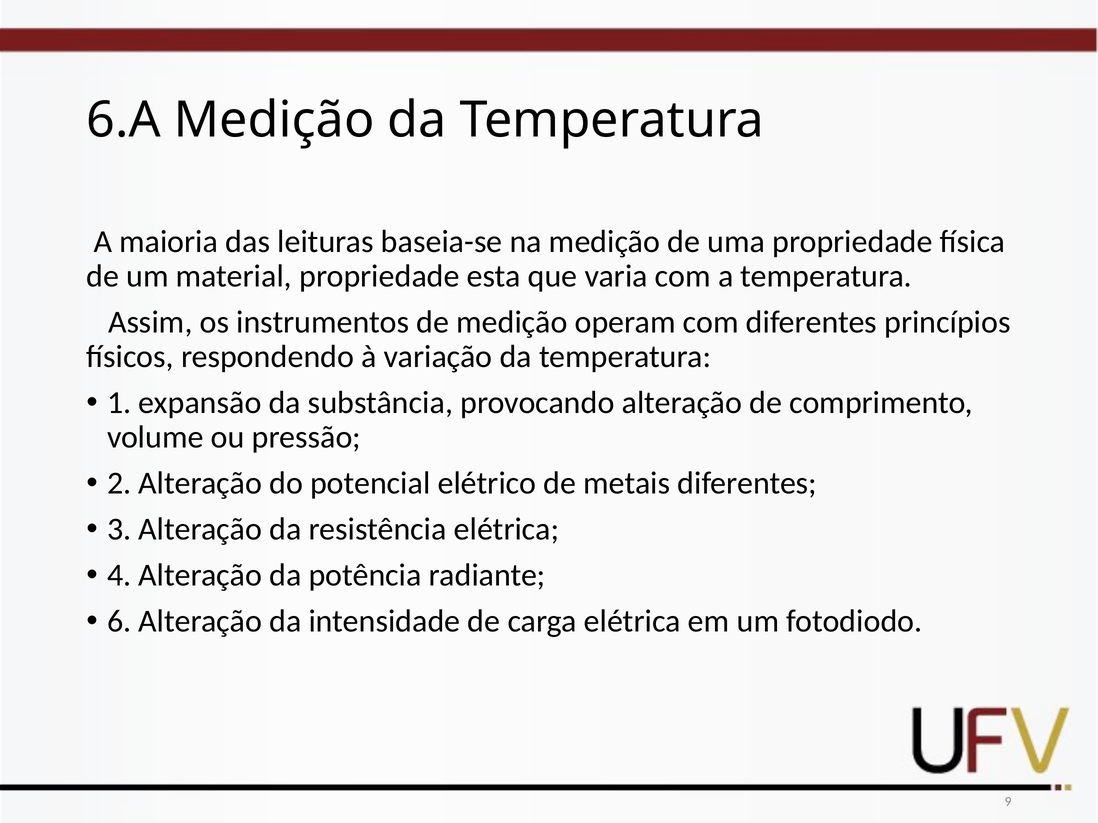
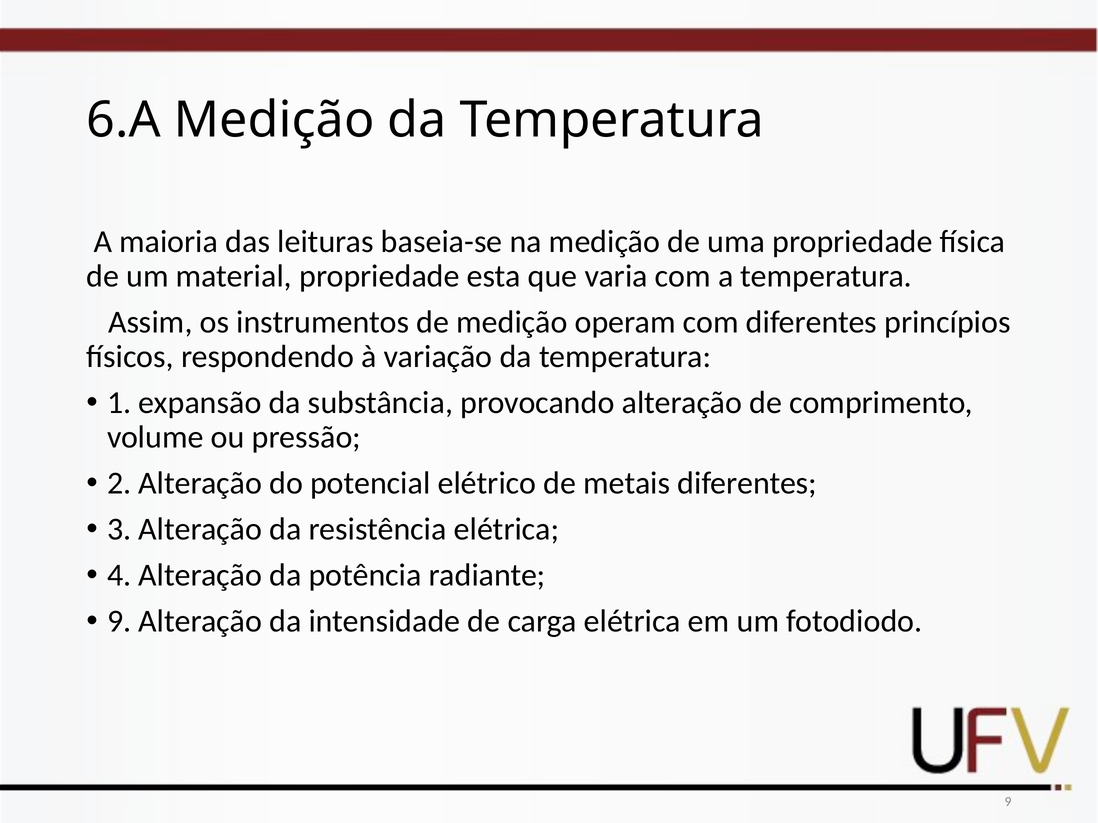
6 at (119, 622): 6 -> 9
